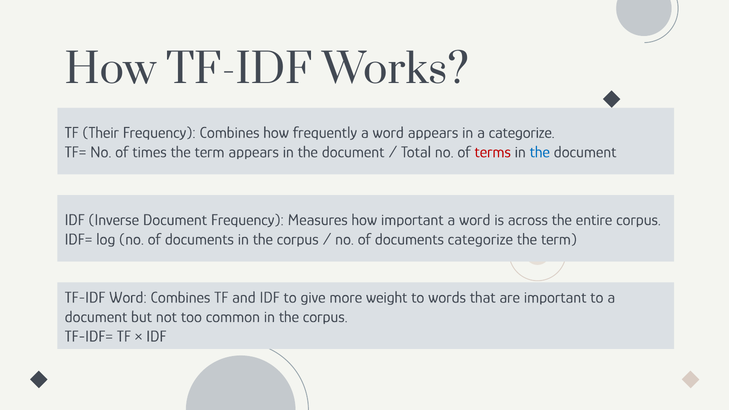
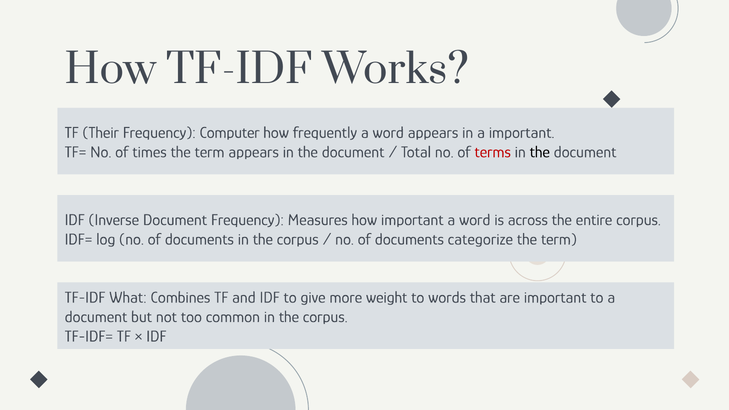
Frequency Combines: Combines -> Computer
a categorize: categorize -> important
the at (540, 152) colour: blue -> black
TF-IDF Word: Word -> What
